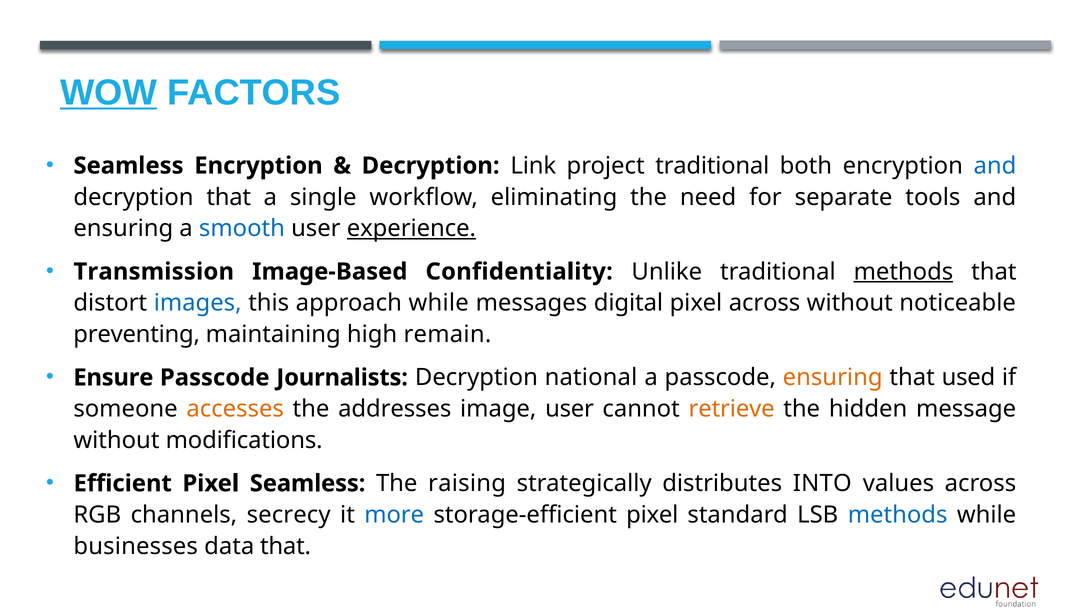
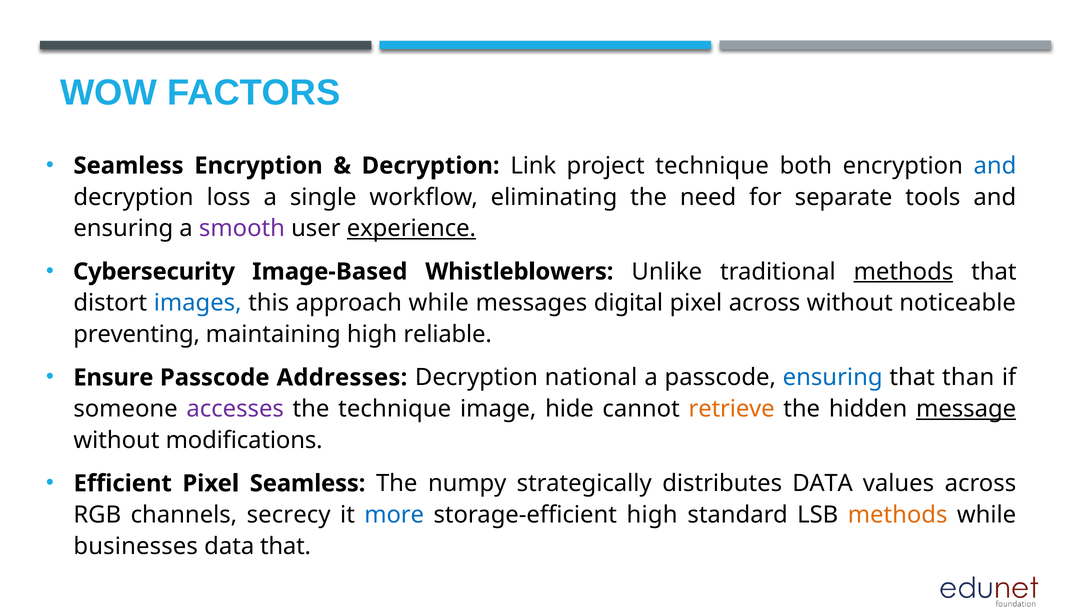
WOW underline: present -> none
project traditional: traditional -> technique
decryption that: that -> loss
smooth colour: blue -> purple
Transmission: Transmission -> Cybersecurity
Confidentiality: Confidentiality -> Whistleblowers
remain: remain -> reliable
Journalists: Journalists -> Addresses
ensuring at (833, 378) colour: orange -> blue
used: used -> than
accesses colour: orange -> purple
the addresses: addresses -> technique
image user: user -> hide
message underline: none -> present
raising: raising -> numpy
distributes INTO: INTO -> DATA
storage-efficient pixel: pixel -> high
methods at (898, 515) colour: blue -> orange
